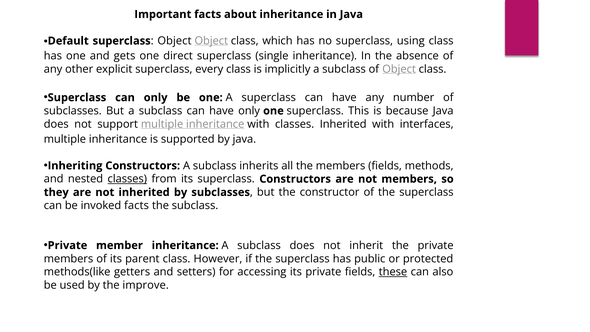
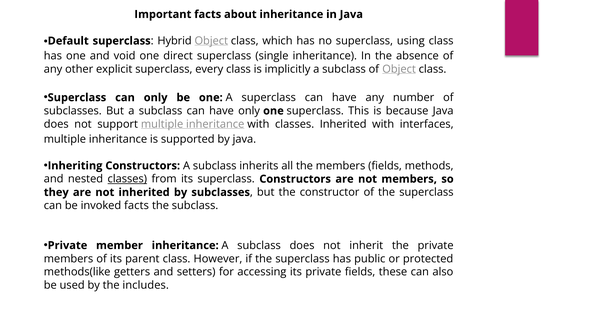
superclass Object: Object -> Hybrid
gets: gets -> void
these underline: present -> none
improve: improve -> includes
